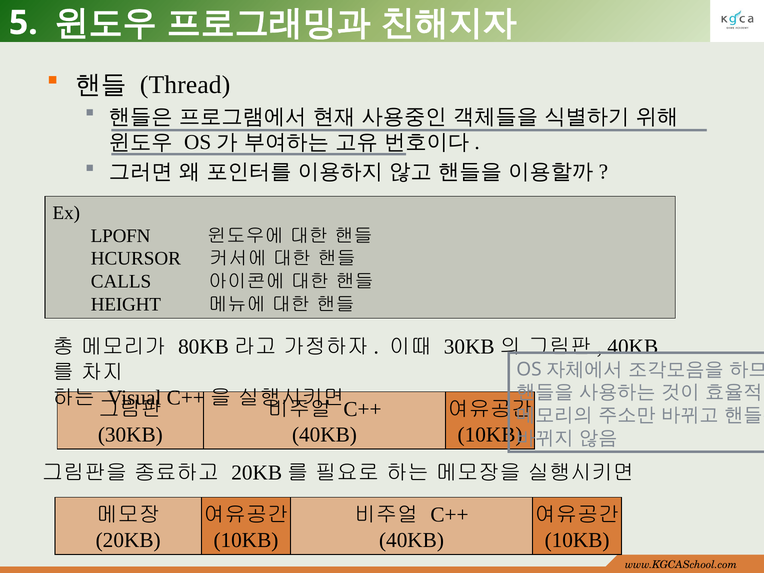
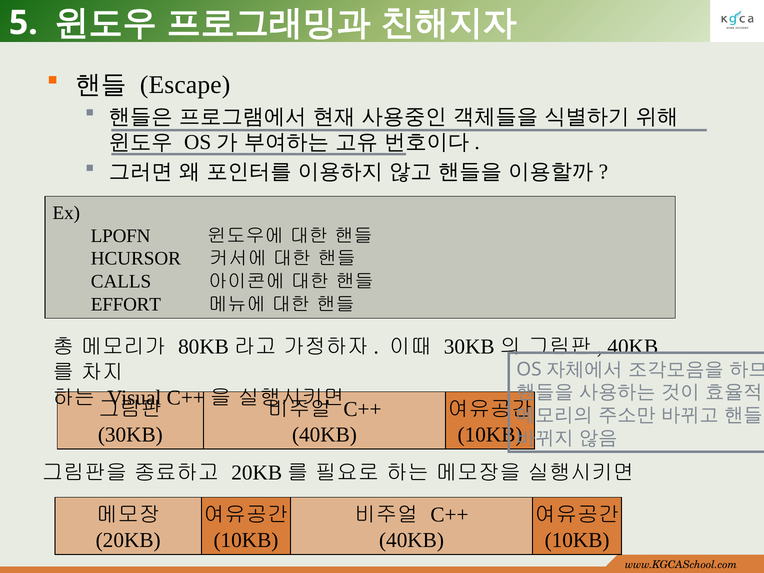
Thread: Thread -> Escape
HEIGHT: HEIGHT -> EFFORT
